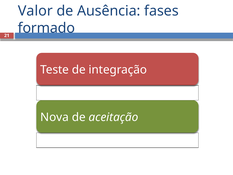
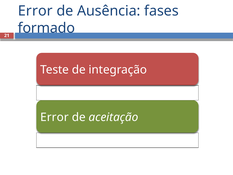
Valor at (35, 11): Valor -> Error
Nova at (55, 117): Nova -> Error
